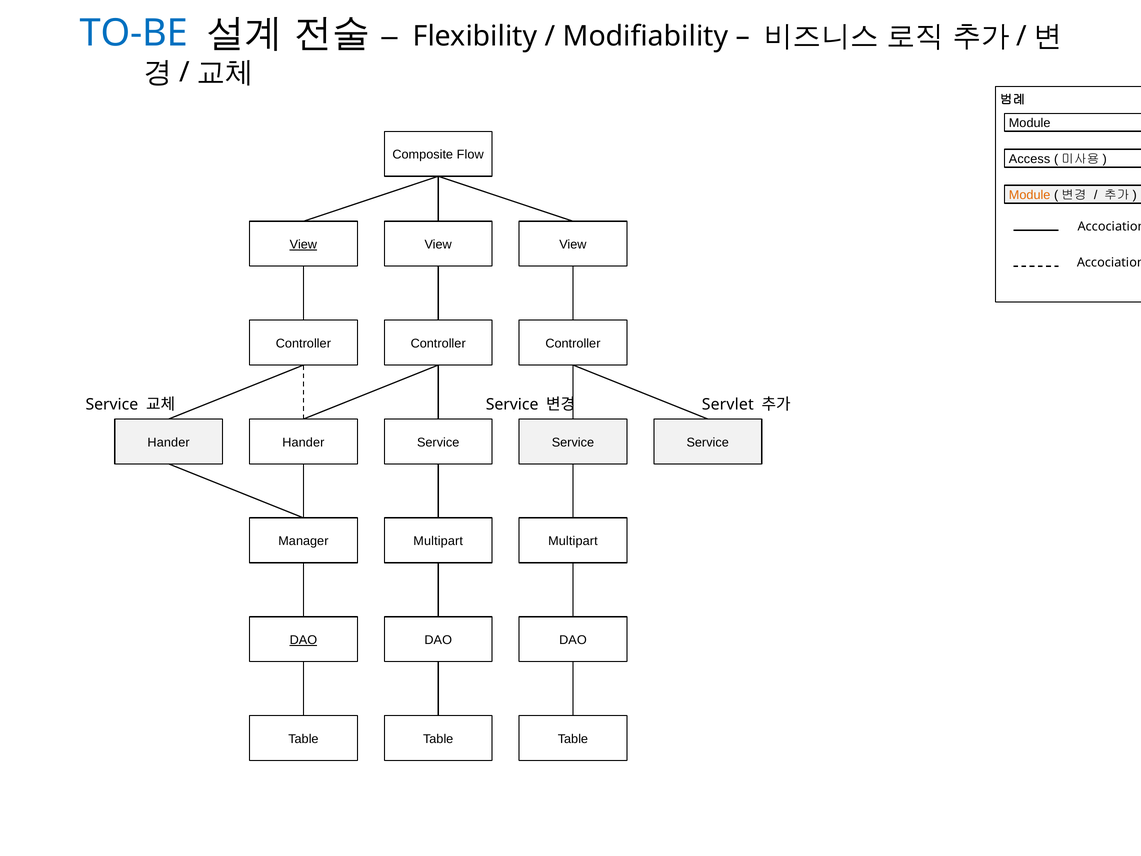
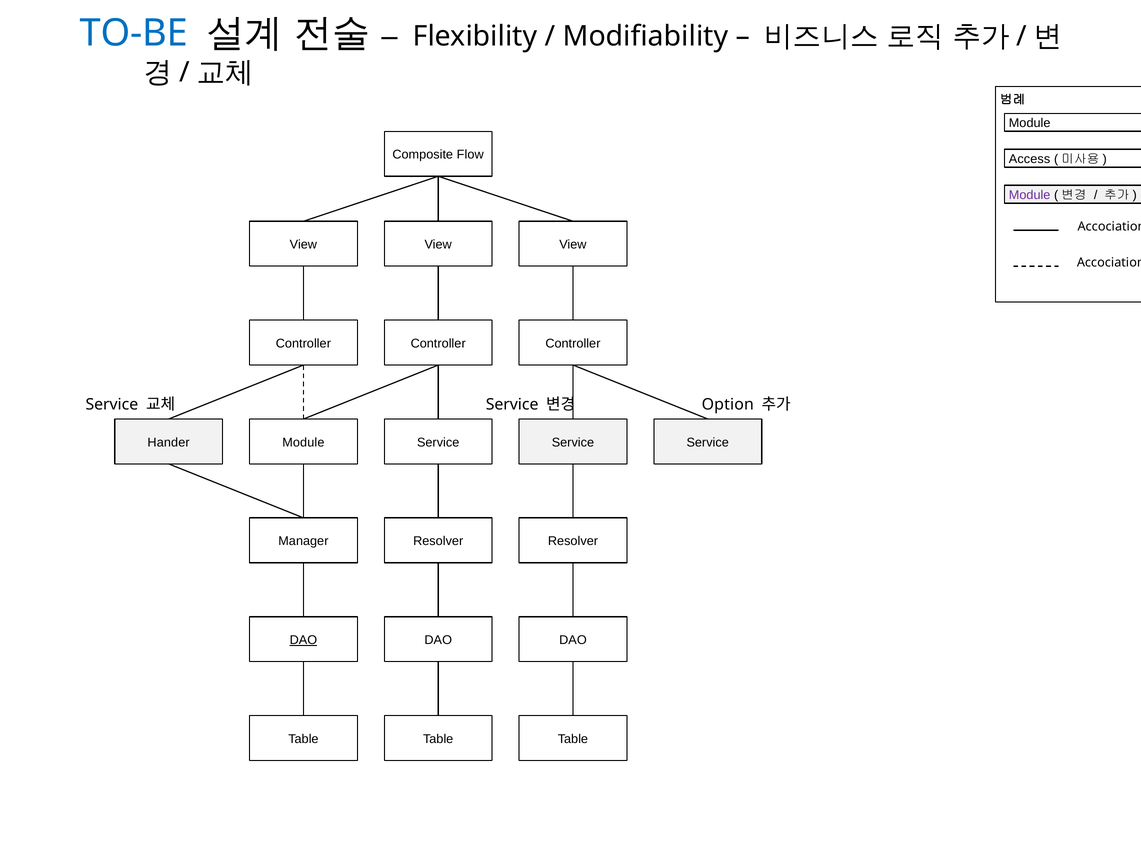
Module at (1030, 195) colour: orange -> purple
View at (303, 245) underline: present -> none
Servlet: Servlet -> Option
Hander at (303, 442): Hander -> Module
Multipart at (438, 541): Multipart -> Resolver
Multipart at (573, 541): Multipart -> Resolver
